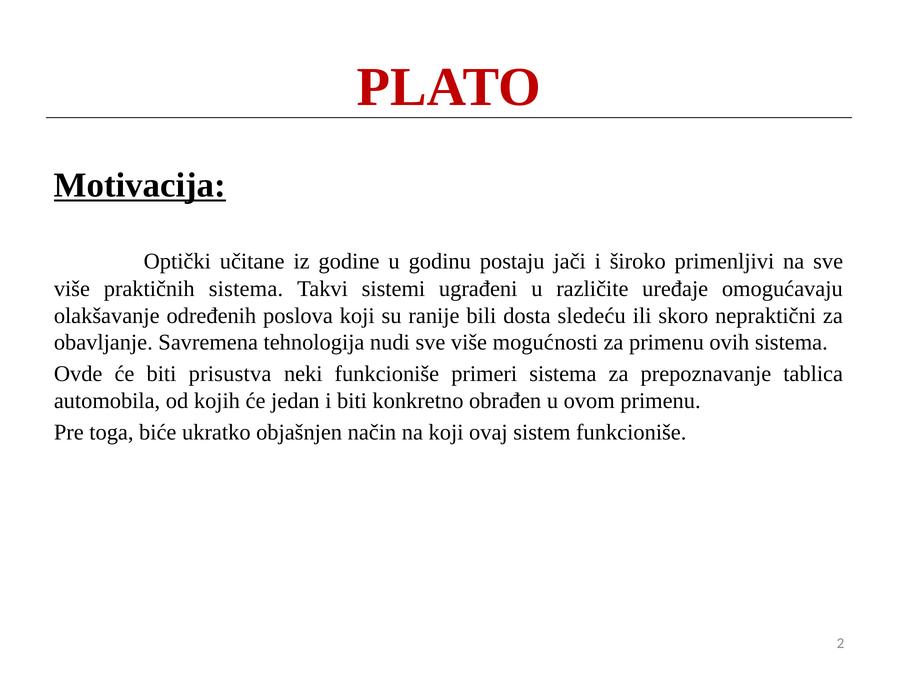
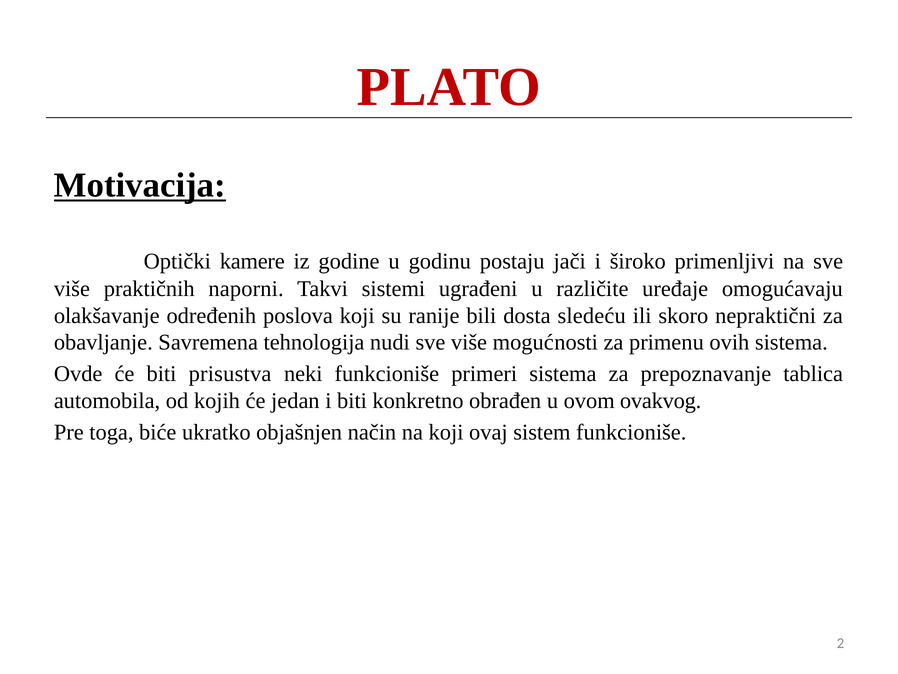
učitane: učitane -> kamere
praktičnih sistema: sistema -> naporni
ovom primenu: primenu -> ovakvog
